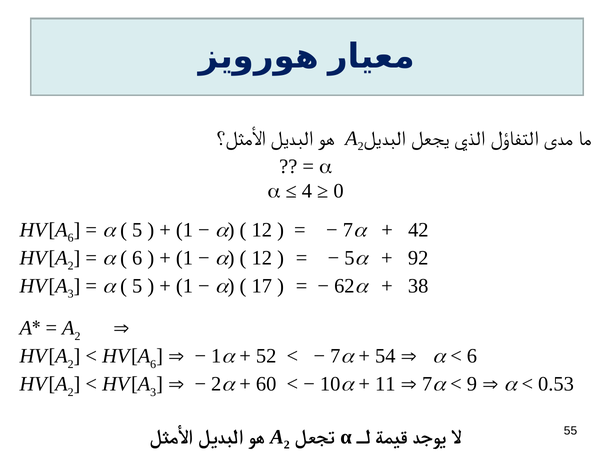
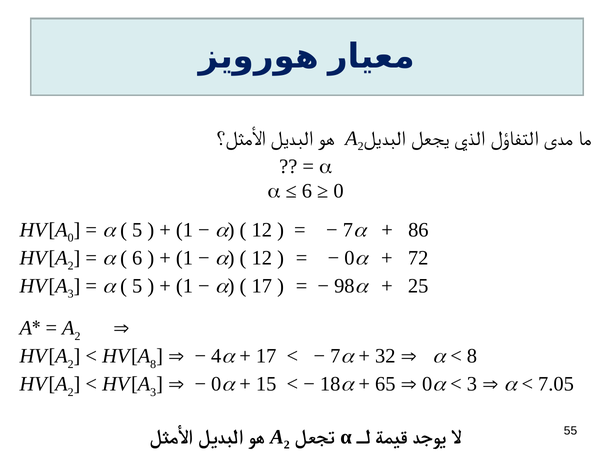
4 at (307, 191): 4 -> 6
6 at (71, 238): 6 -> 0
42: 42 -> 86
5 at (349, 258): 5 -> 0
92: 92 -> 72
62: 62 -> 98
38: 38 -> 25
6 at (153, 364): 6 -> 8
1: 1 -> 4
52 at (266, 356): 52 -> 17
54: 54 -> 32
6 at (472, 356): 6 -> 8
2 at (216, 384): 2 -> 0
60: 60 -> 15
10: 10 -> 18
11: 11 -> 65
7 at (427, 384): 7 -> 0
9 at (472, 384): 9 -> 3
0.53: 0.53 -> 7.05
